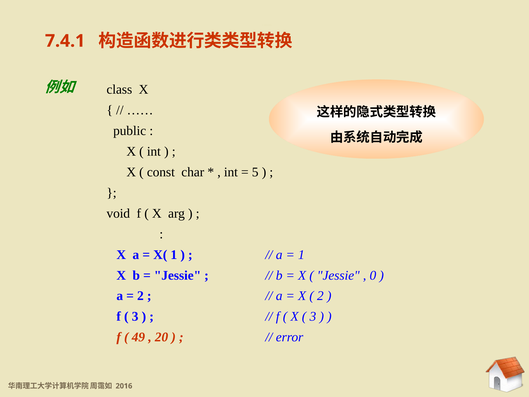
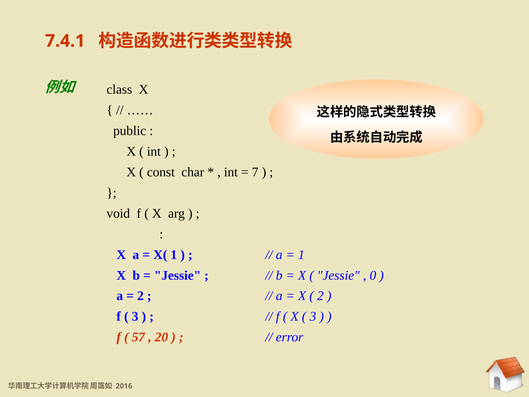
5: 5 -> 7
49: 49 -> 57
